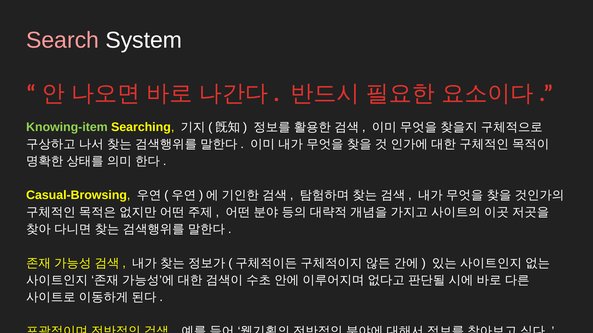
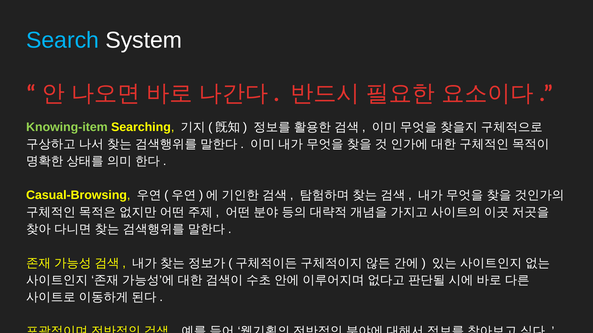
Search colour: pink -> light blue
